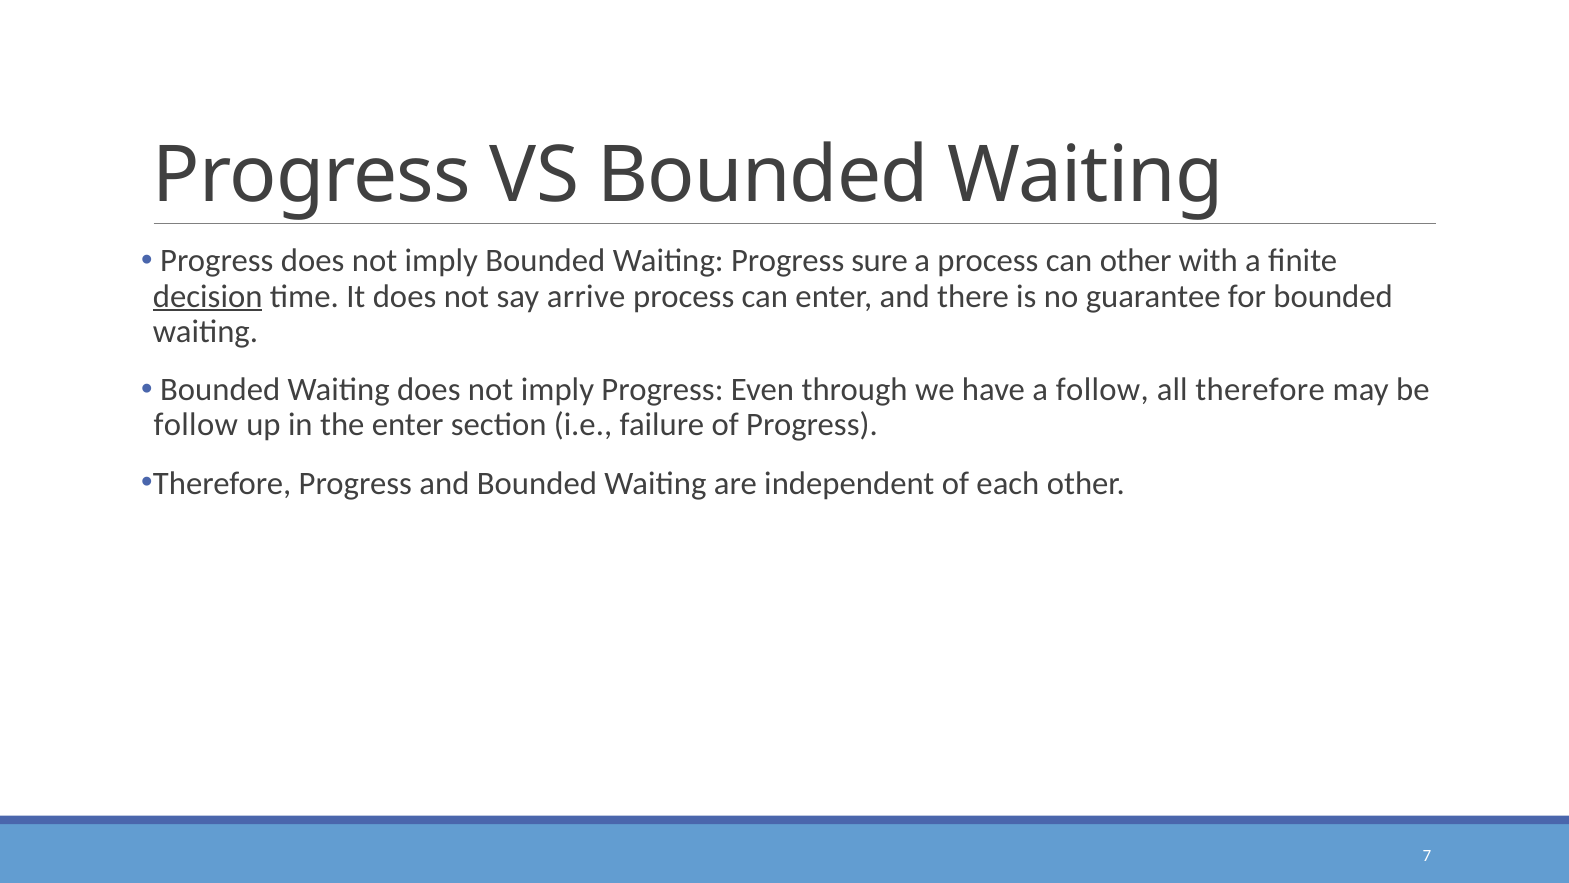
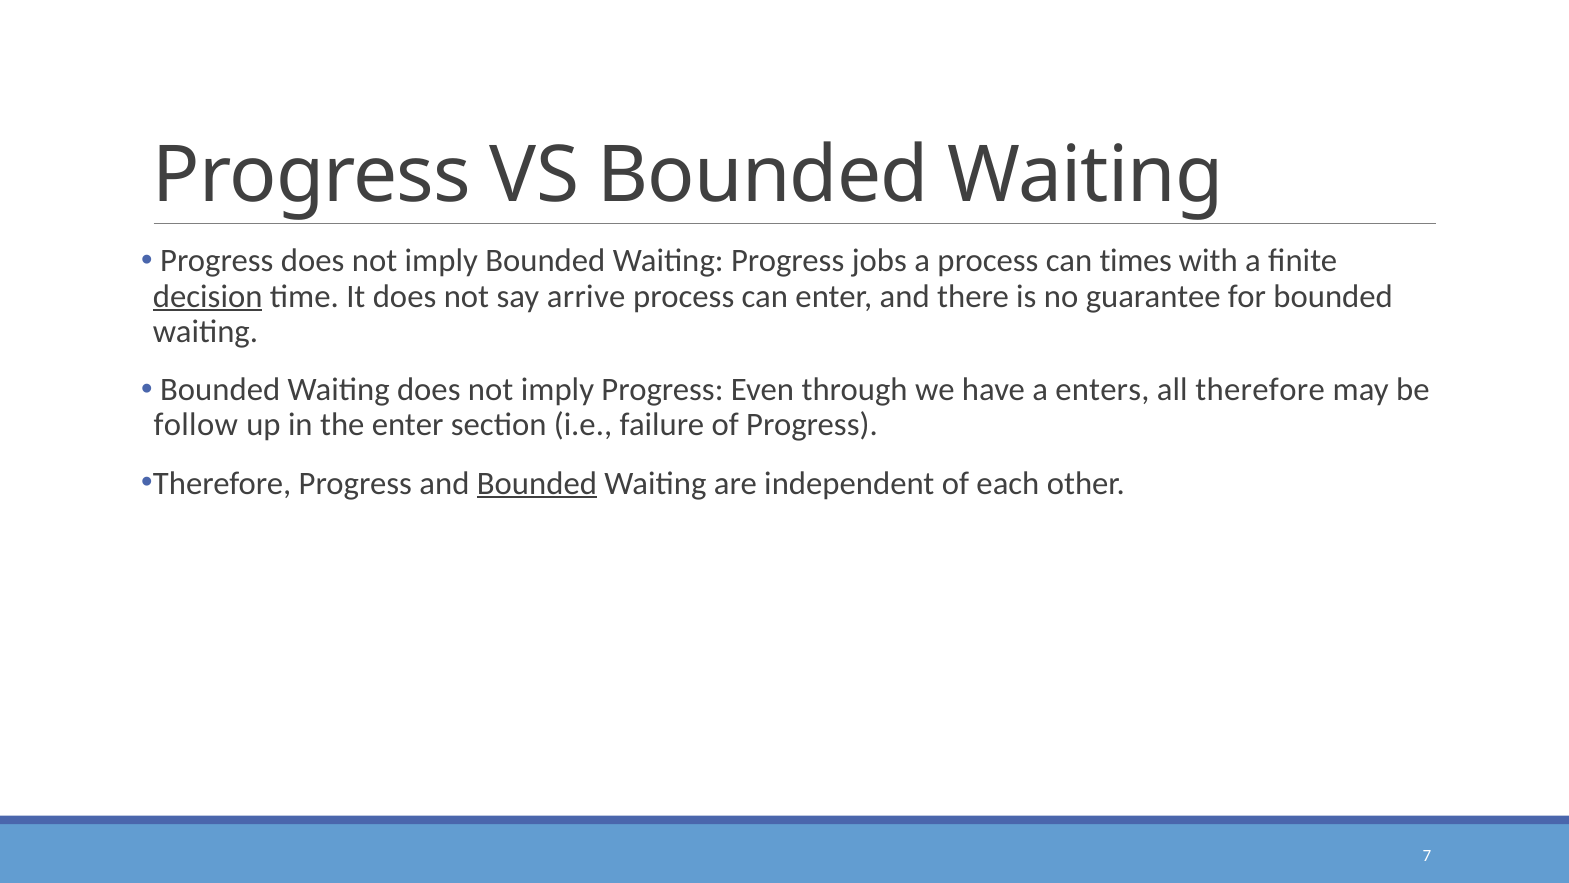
sure: sure -> jobs
can other: other -> times
a follow: follow -> enters
Bounded at (537, 483) underline: none -> present
